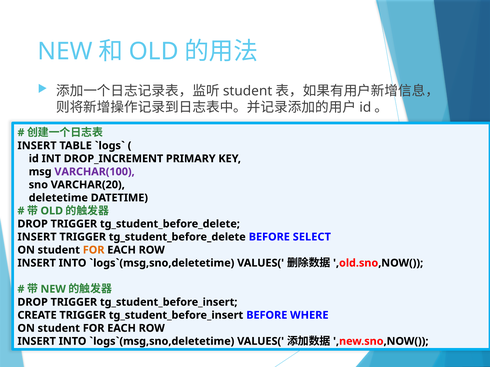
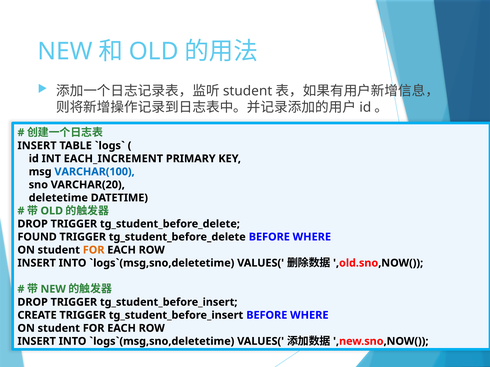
DROP_INCREMENT: DROP_INCREMENT -> EACH_INCREMENT
VARCHAR(100 colour: purple -> blue
INSERT at (37, 237): INSERT -> FOUND
tg_student_before_delete BEFORE SELECT: SELECT -> WHERE
